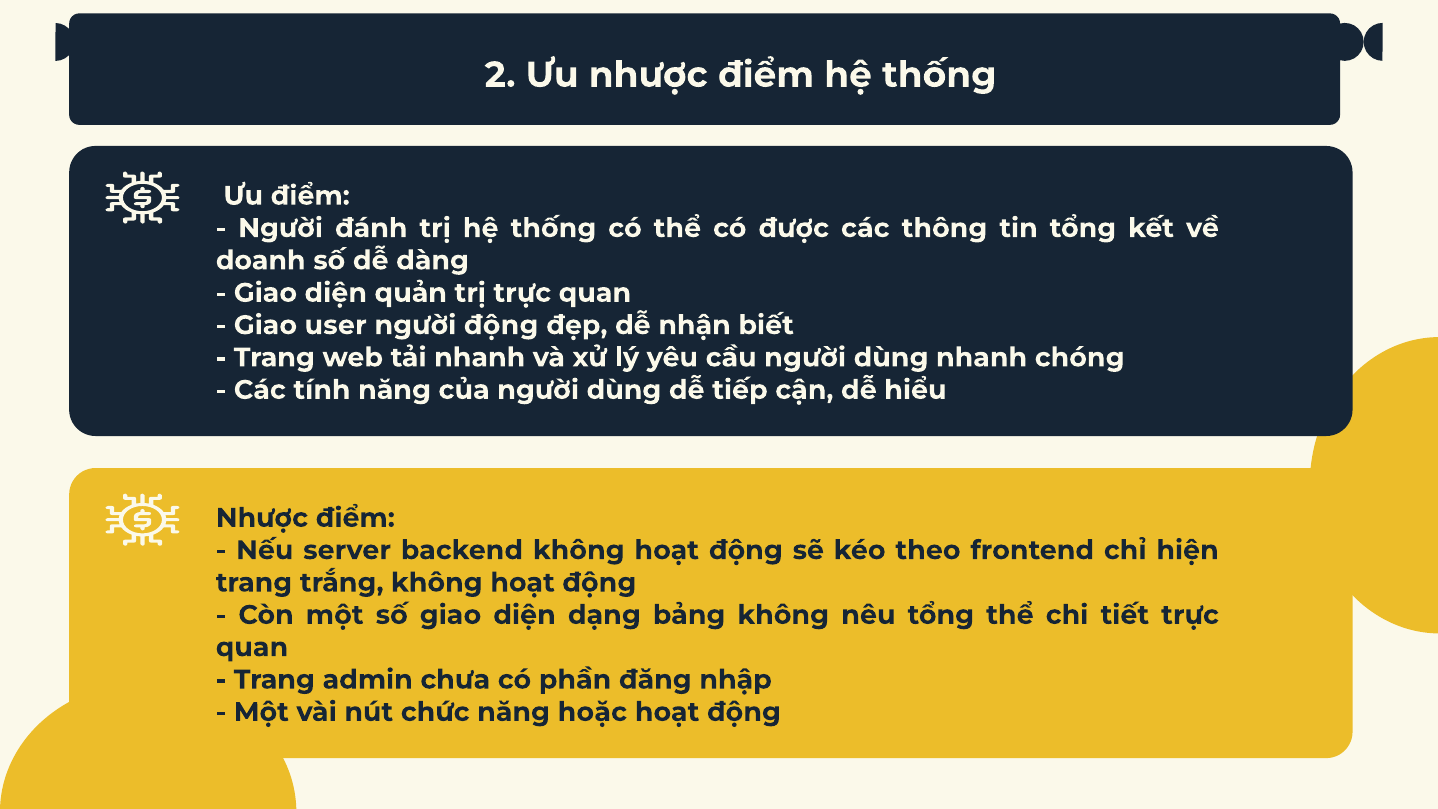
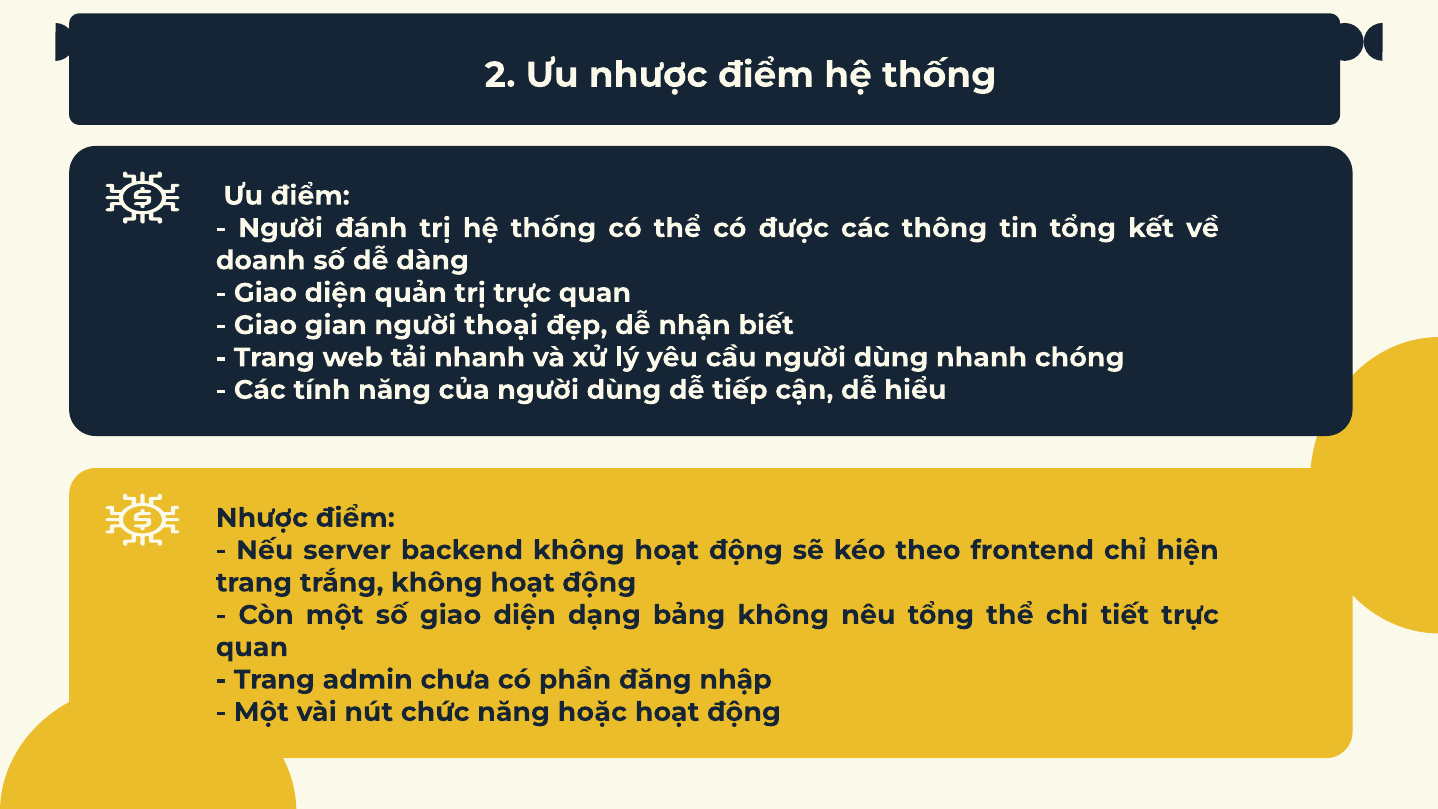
user: user -> gian
người động: động -> thoại
